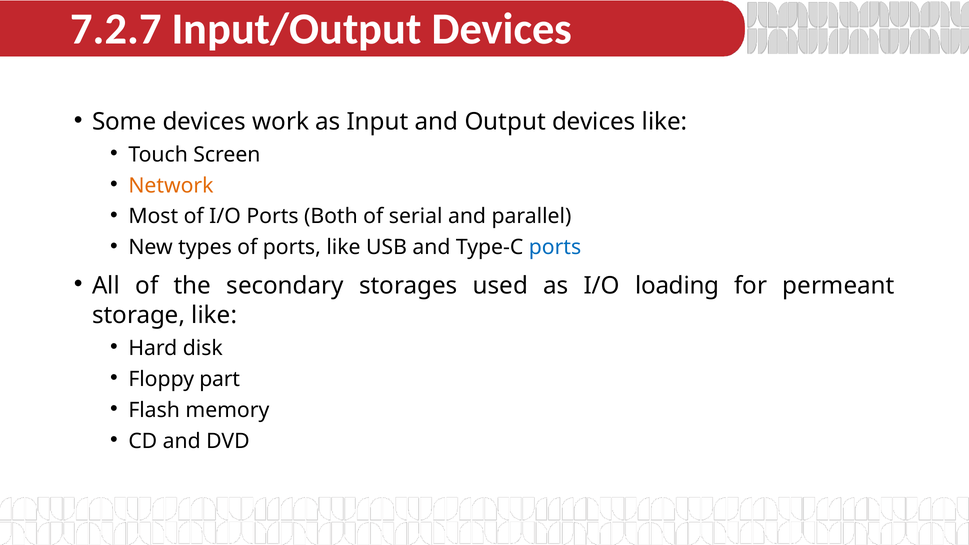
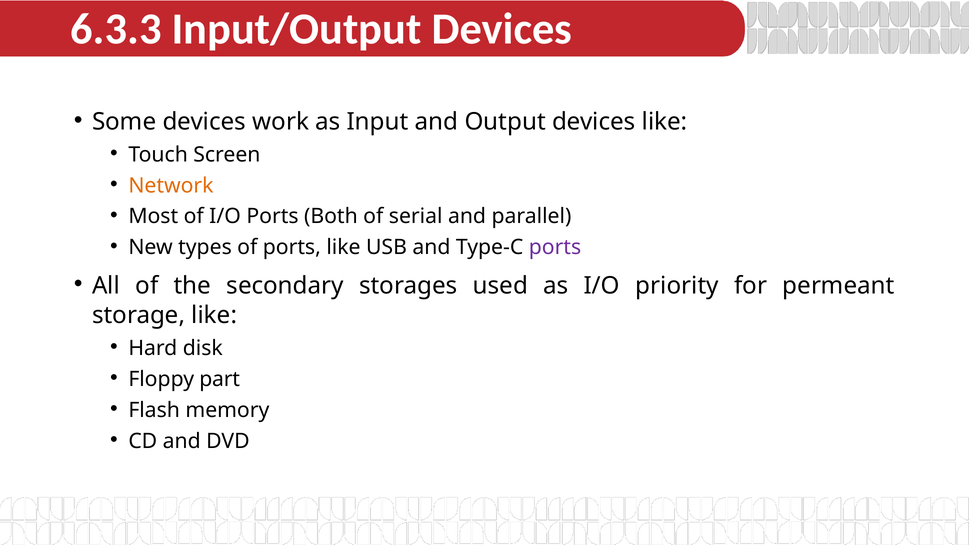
7.2.7: 7.2.7 -> 6.3.3
ports at (555, 248) colour: blue -> purple
loading: loading -> priority
